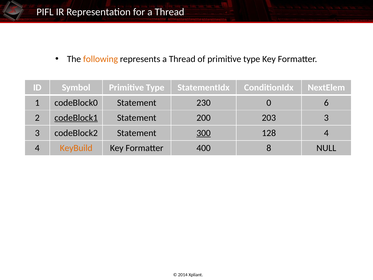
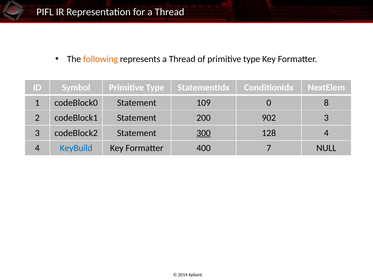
230: 230 -> 109
6: 6 -> 8
codeBlock1 underline: present -> none
203: 203 -> 902
KeyBuild colour: orange -> blue
8: 8 -> 7
